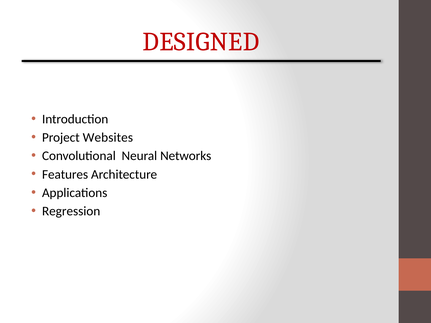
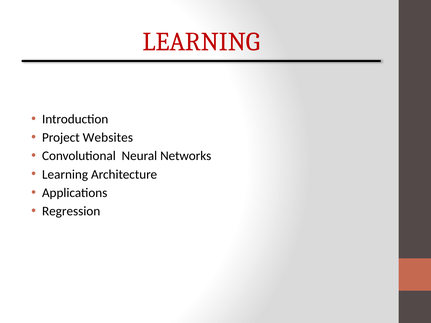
DESIGNED at (201, 42): DESIGNED -> LEARNING
Features at (65, 174): Features -> Learning
